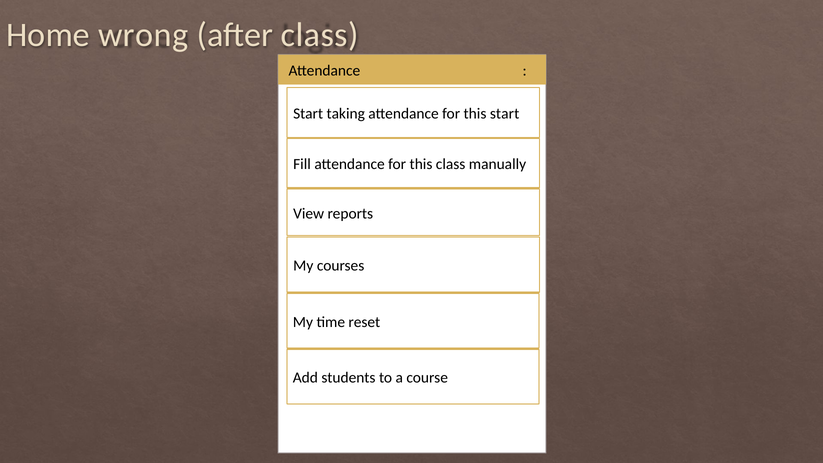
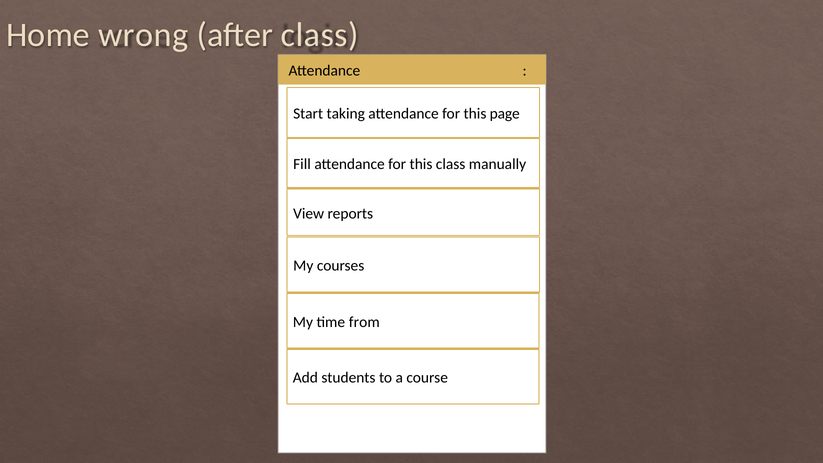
this start: start -> page
reset: reset -> from
